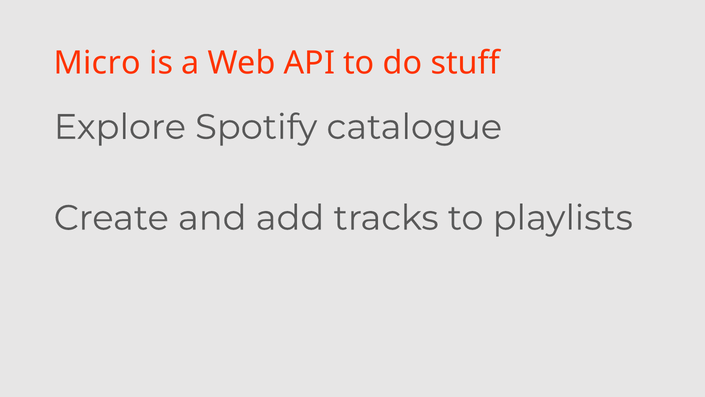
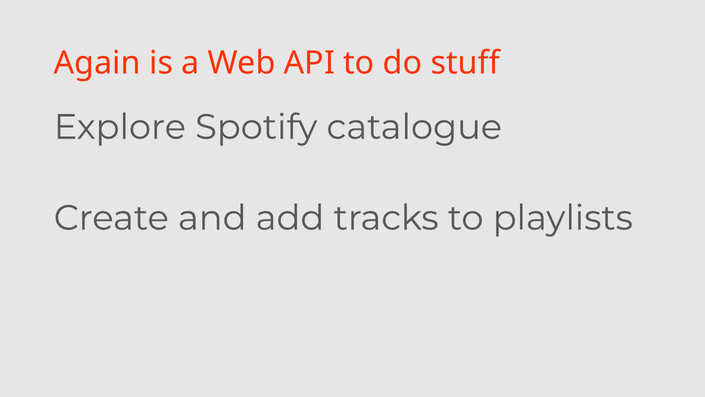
Micro: Micro -> Again
